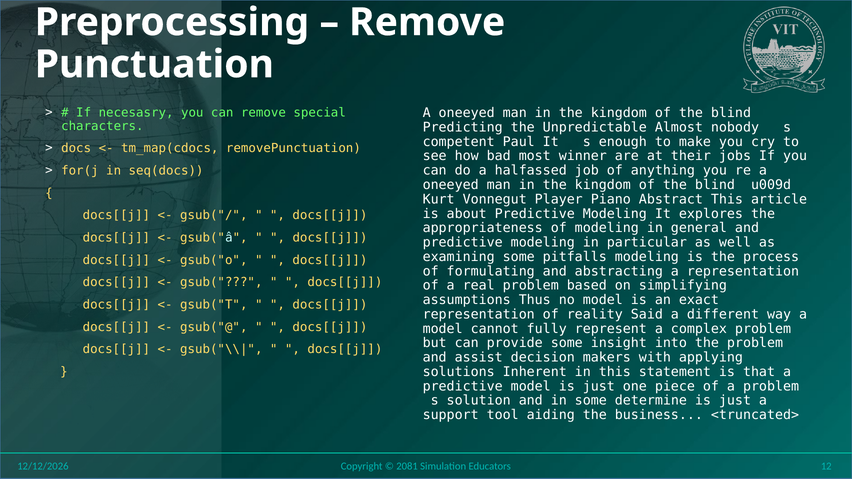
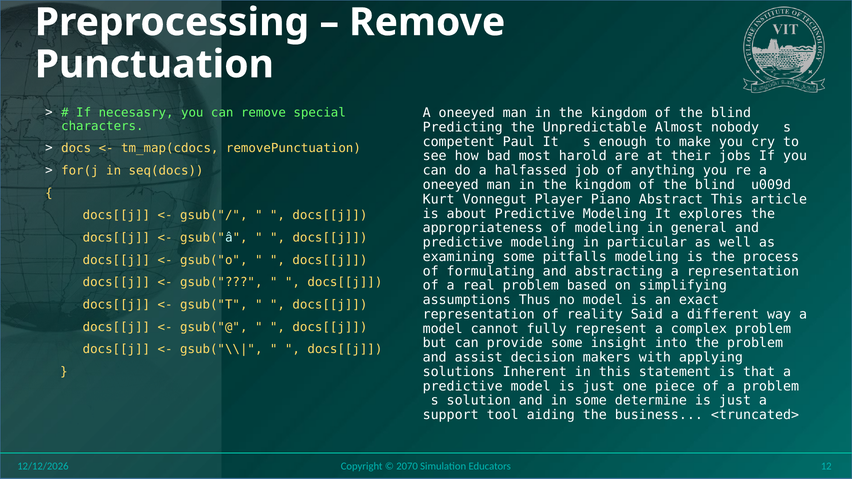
winner: winner -> harold
2081: 2081 -> 2070
